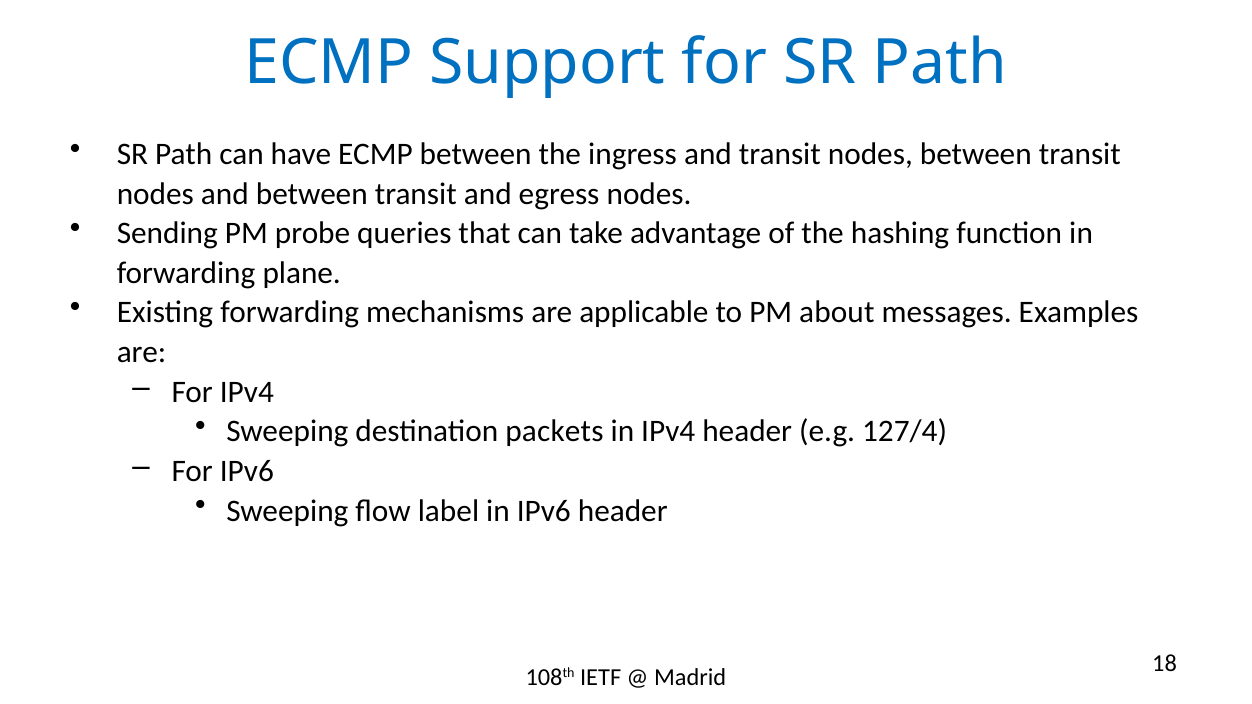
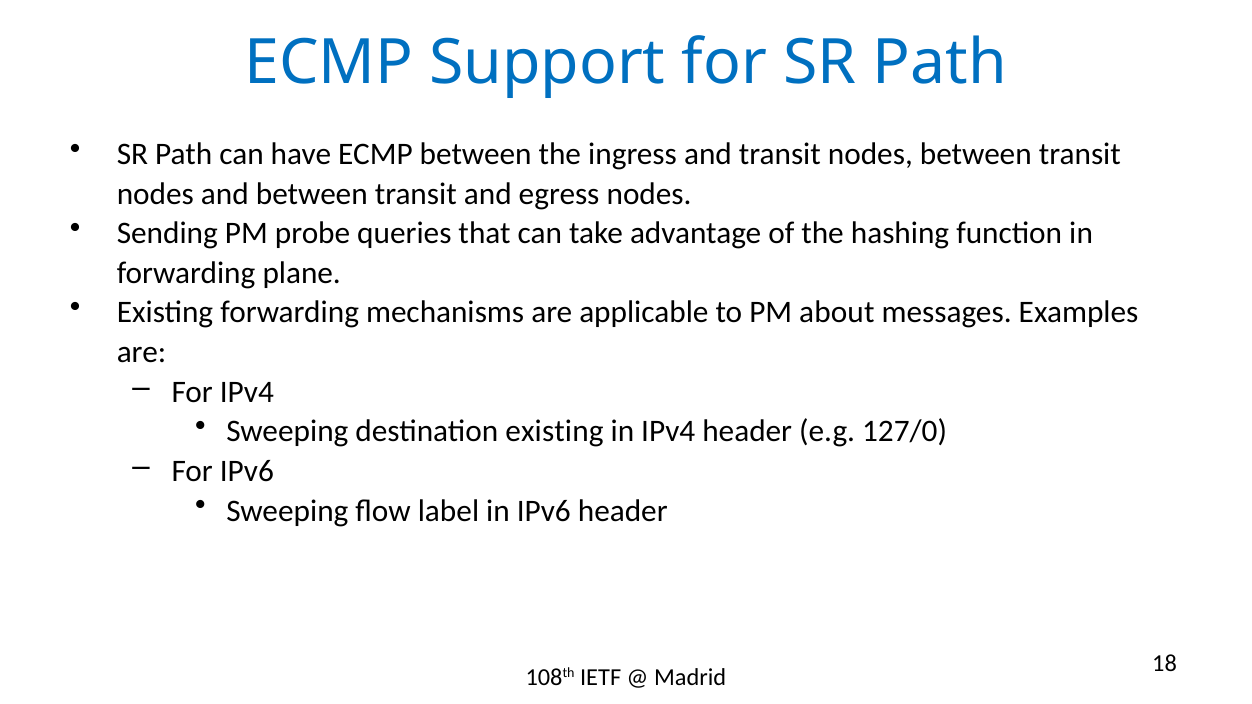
destination packets: packets -> existing
127/4: 127/4 -> 127/0
